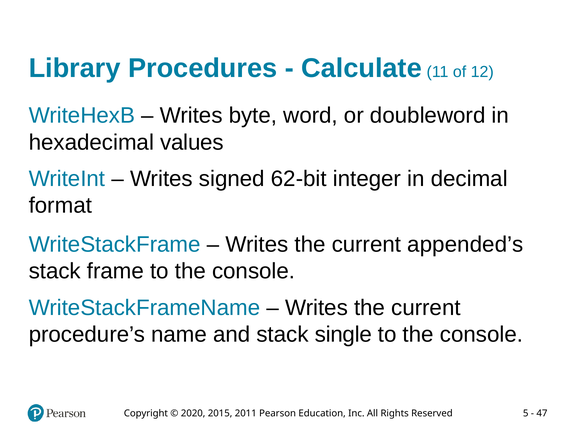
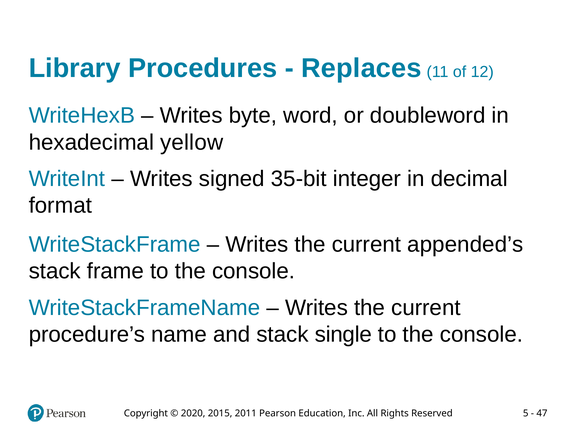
Calculate: Calculate -> Replaces
values: values -> yellow
62-bit: 62-bit -> 35-bit
